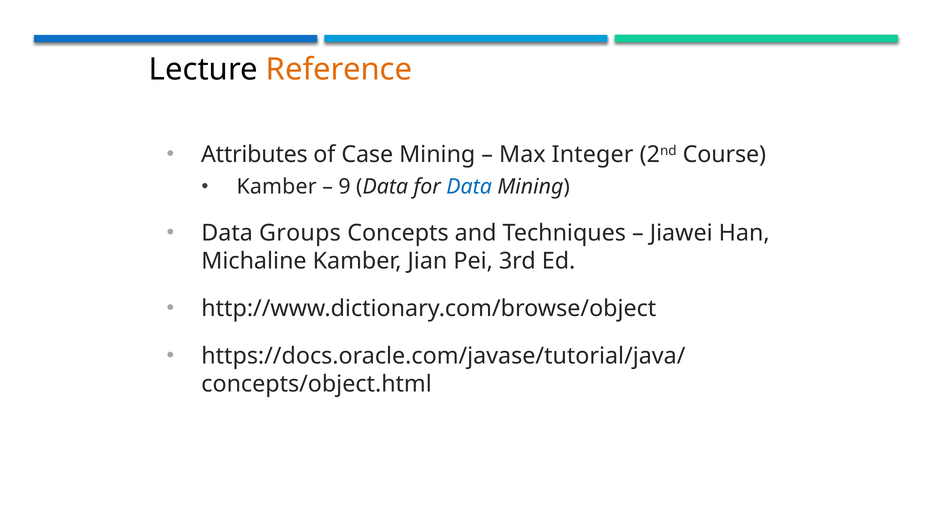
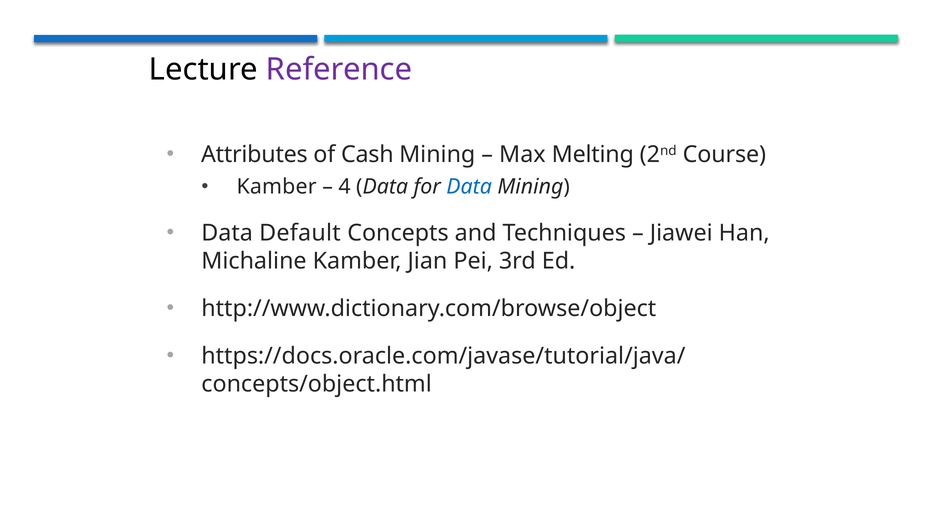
Reference colour: orange -> purple
Case: Case -> Cash
Integer: Integer -> Melting
9: 9 -> 4
Groups: Groups -> Default
